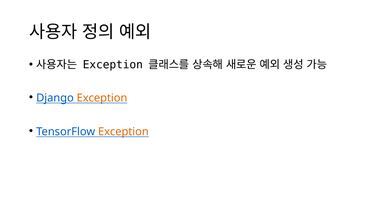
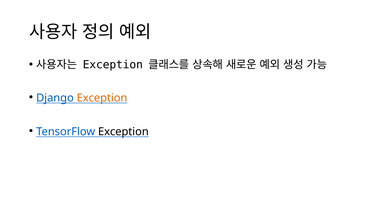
Exception at (123, 131) colour: orange -> black
